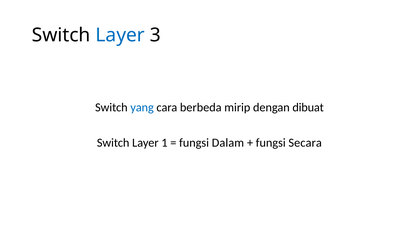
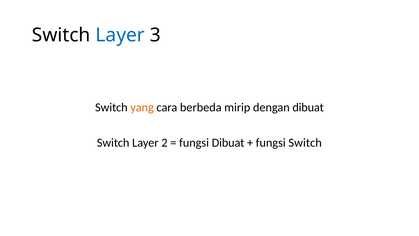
yang colour: blue -> orange
1: 1 -> 2
fungsi Dalam: Dalam -> Dibuat
fungsi Secara: Secara -> Switch
